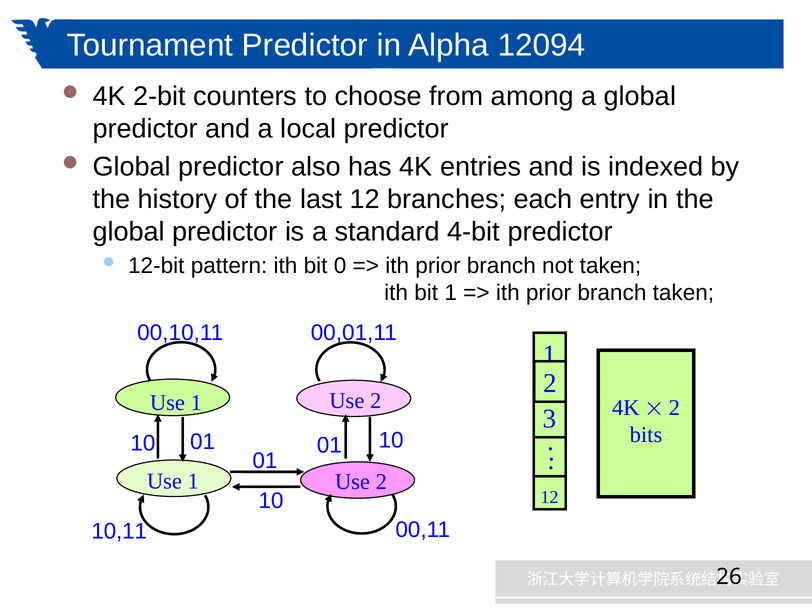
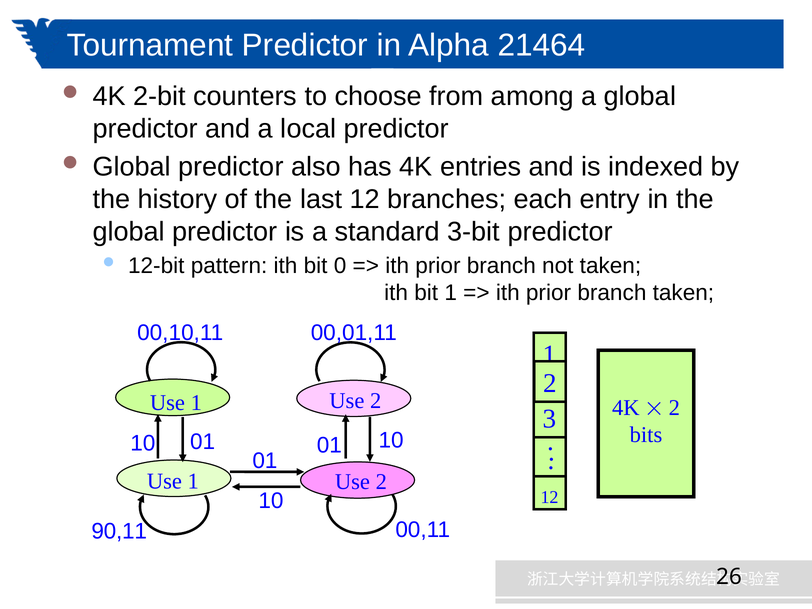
12094: 12094 -> 21464
4-bit: 4-bit -> 3-bit
10,11: 10,11 -> 90,11
